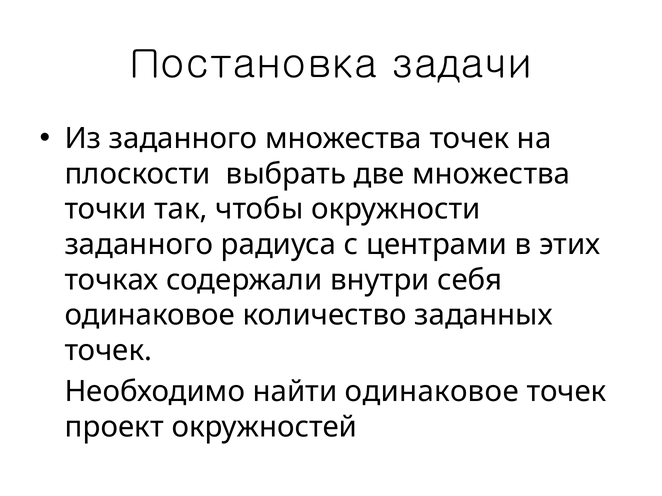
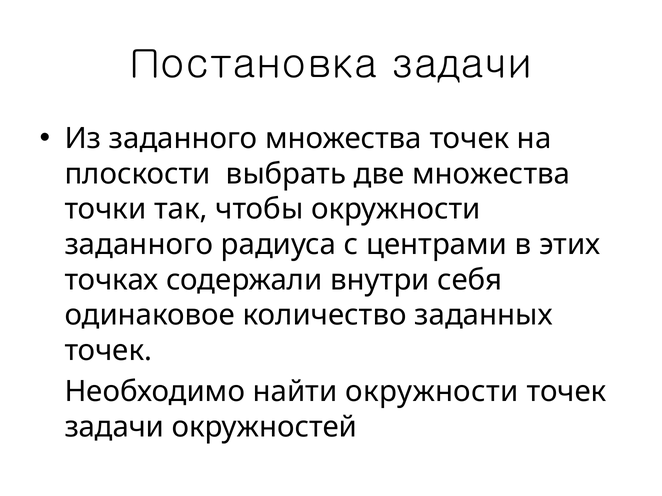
найти одинаковое: одинаковое -> окружности
проект at (114, 427): проект -> задачи
